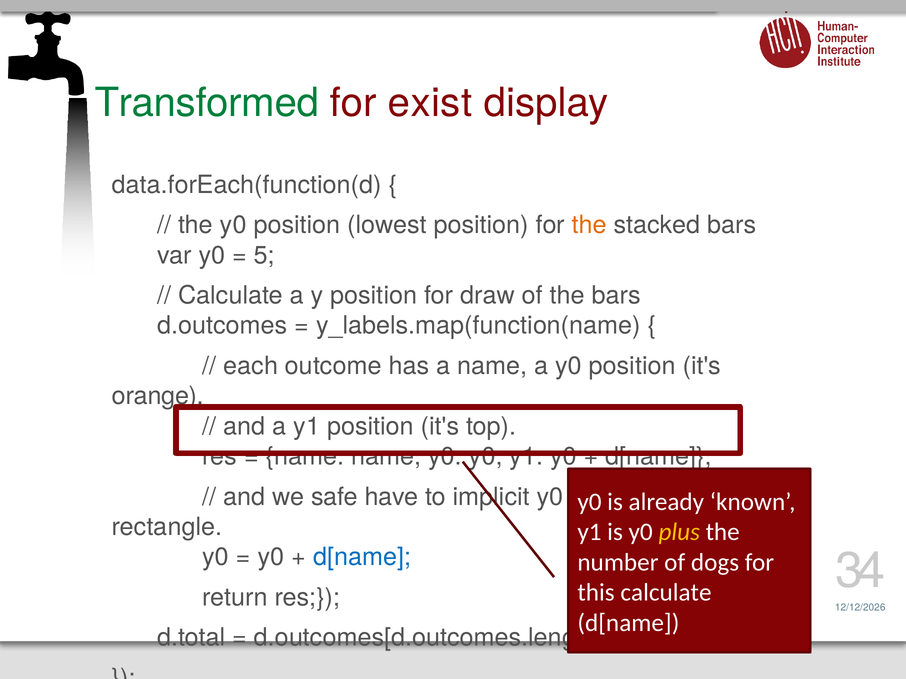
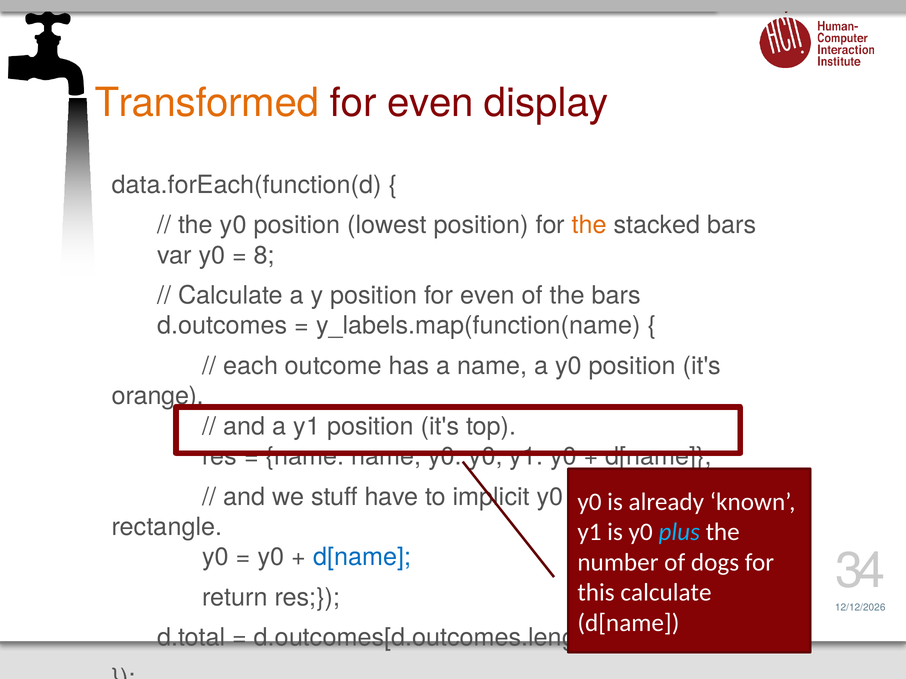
Transformed colour: green -> orange
exist at (430, 103): exist -> even
5: 5 -> 8
position for draw: draw -> even
safe: safe -> stuff
plus colour: yellow -> light blue
